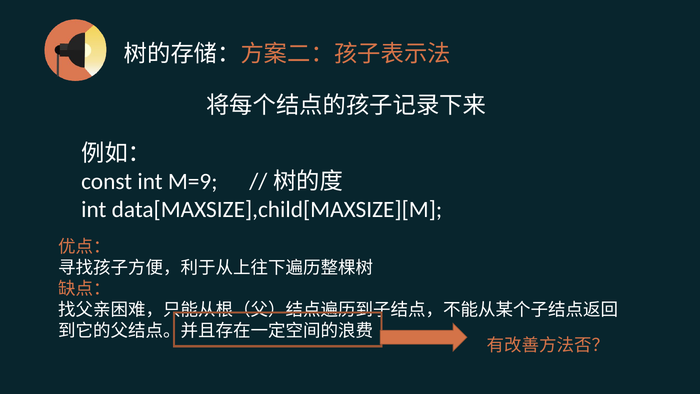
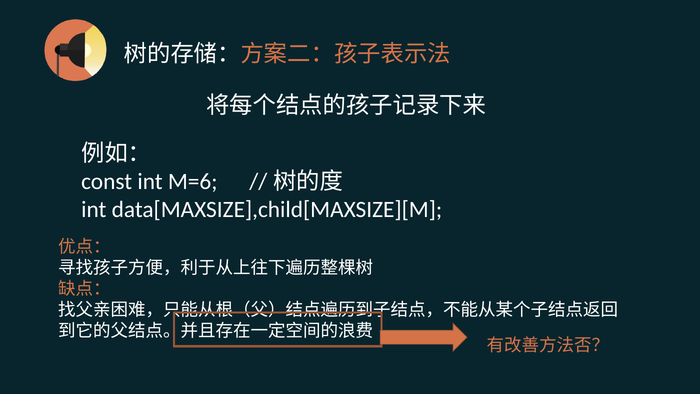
M=9: M=9 -> M=6
